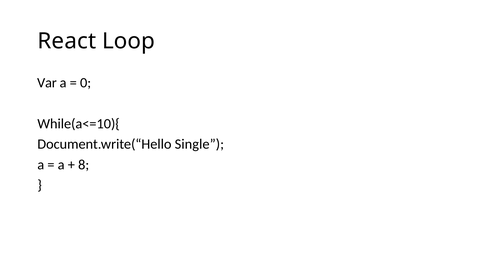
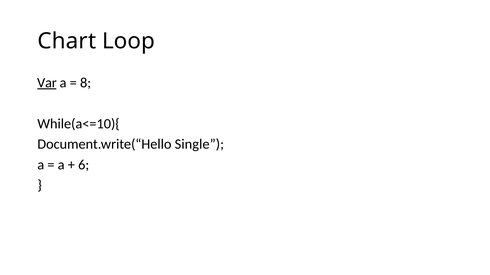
React: React -> Chart
Var underline: none -> present
0: 0 -> 8
8: 8 -> 6
